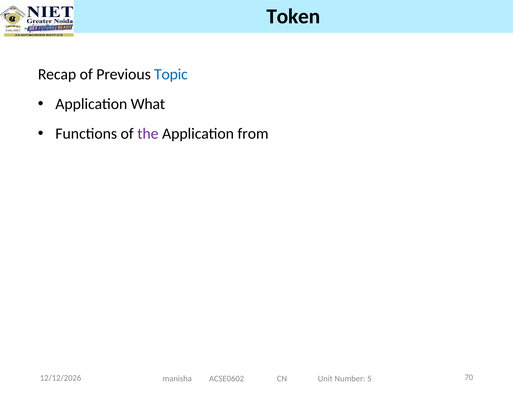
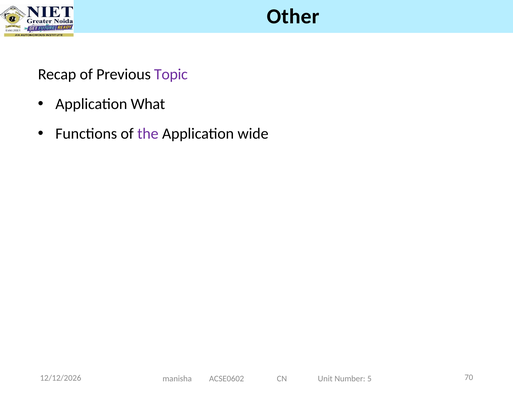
Token: Token -> Other
Topic colour: blue -> purple
from: from -> wide
